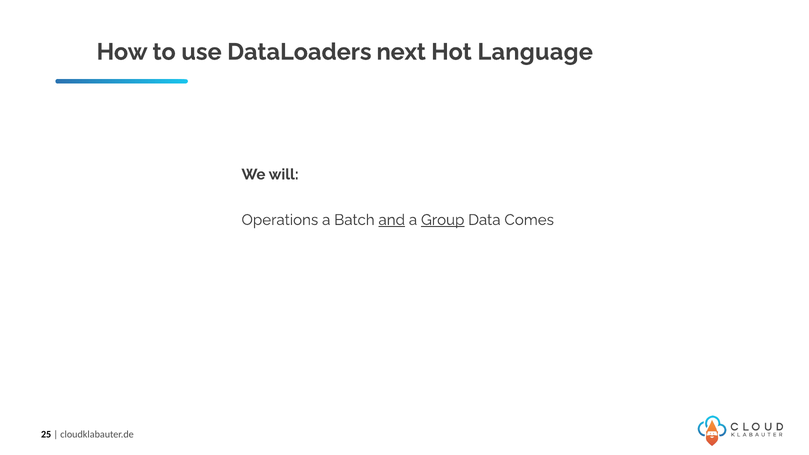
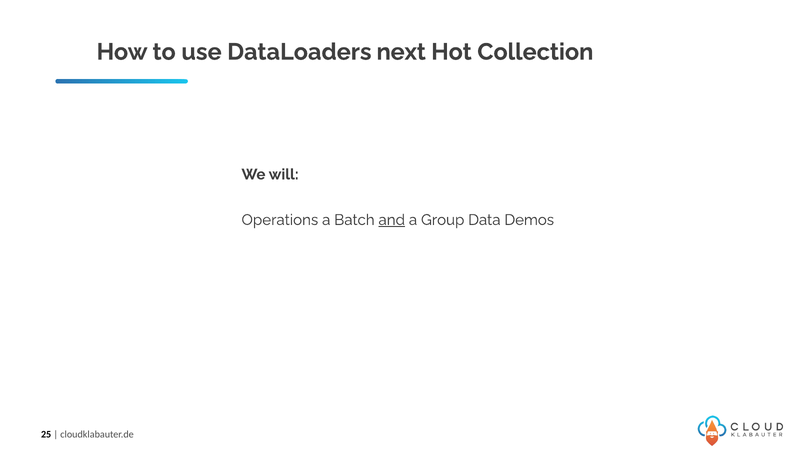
Language: Language -> Collection
Group underline: present -> none
Comes: Comes -> Demos
